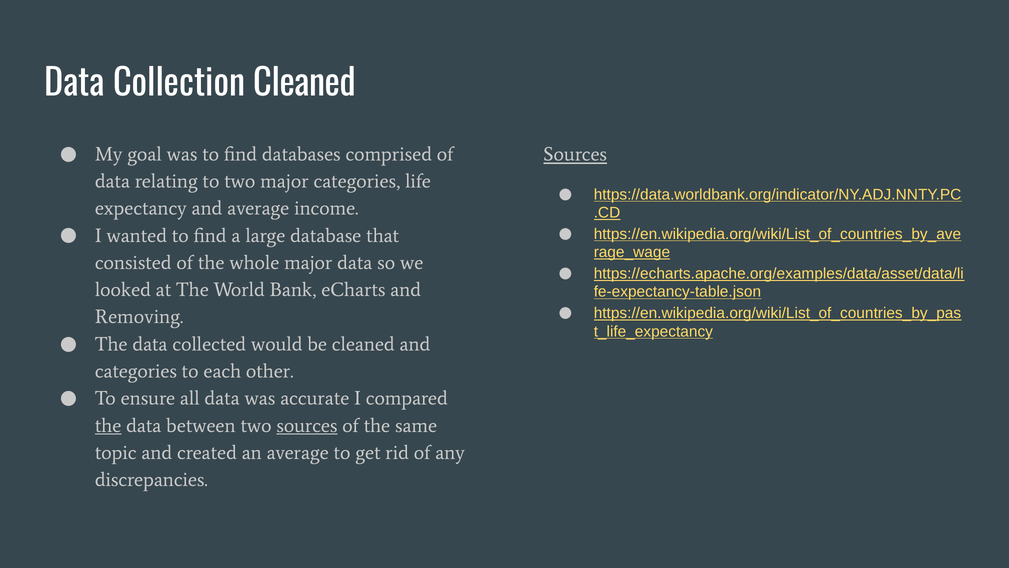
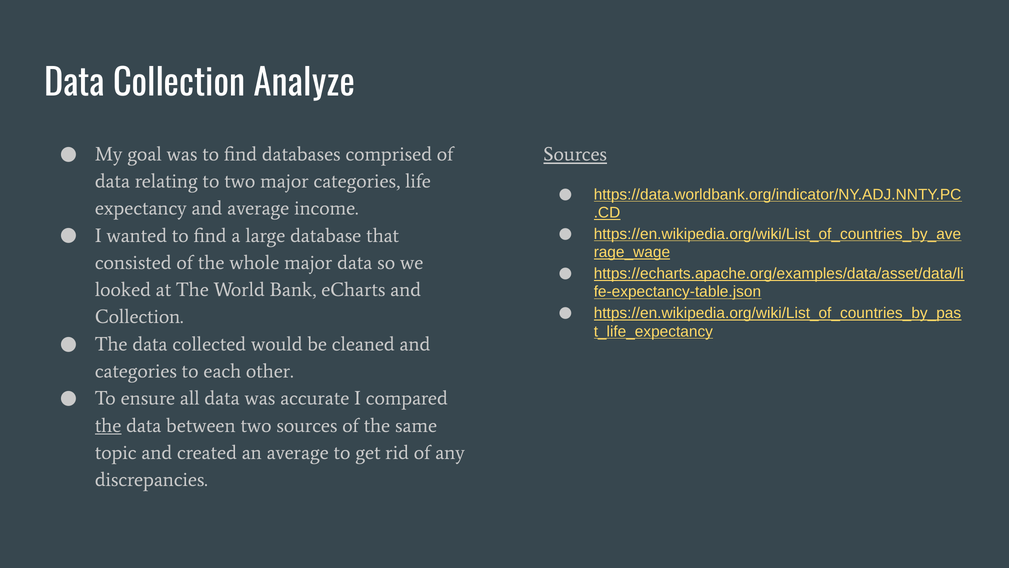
Collection Cleaned: Cleaned -> Analyze
Removing at (139, 317): Removing -> Collection
sources at (307, 425) underline: present -> none
